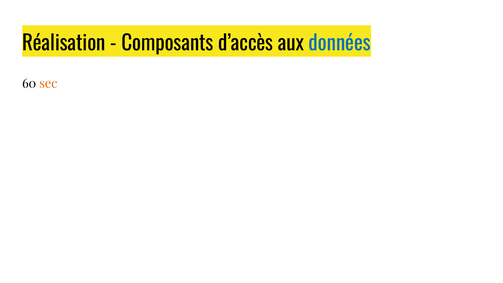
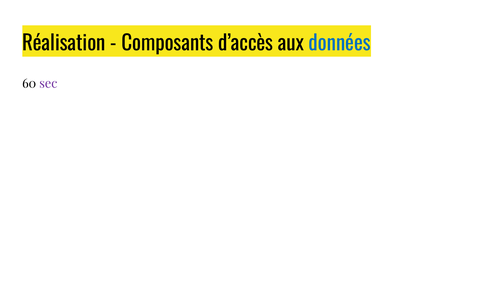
sec colour: orange -> purple
